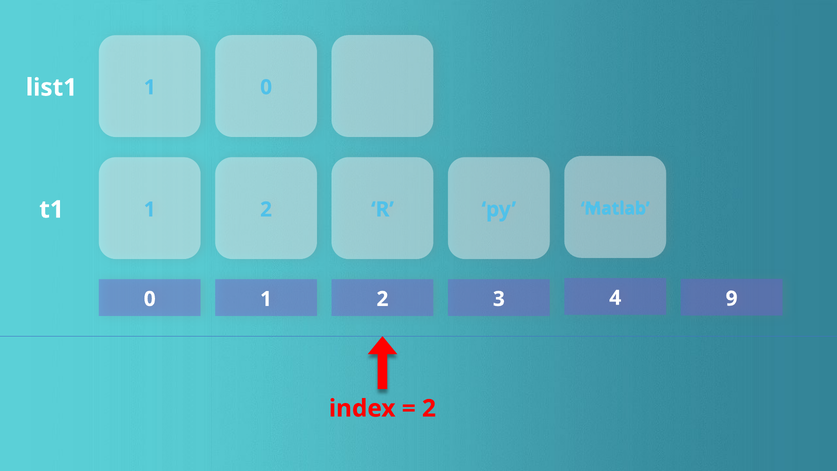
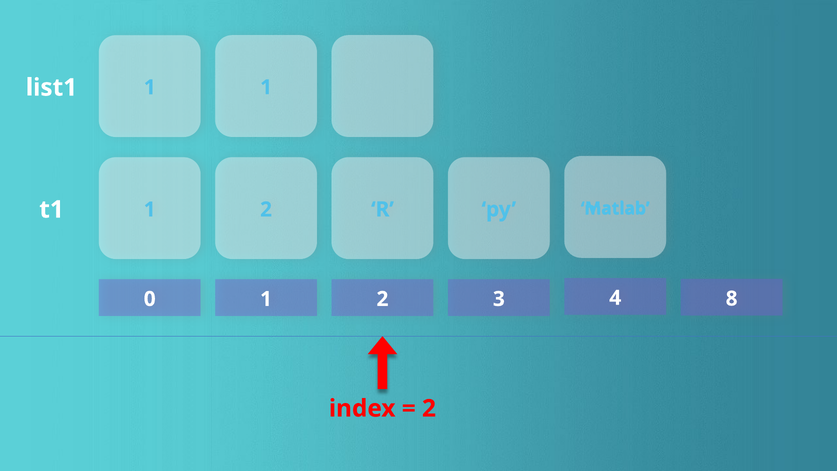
1 0: 0 -> 1
9: 9 -> 8
